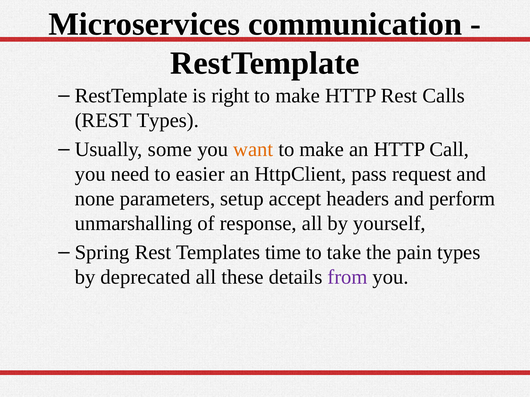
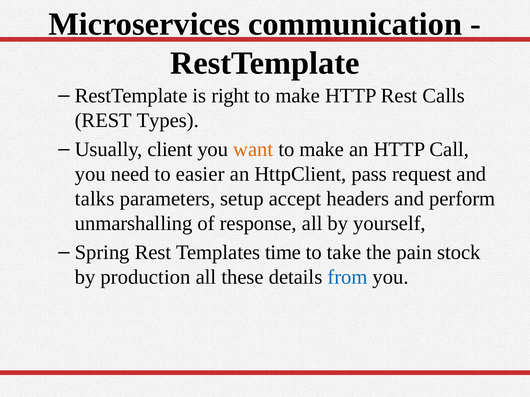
some: some -> client
none: none -> talks
pain types: types -> stock
deprecated: deprecated -> production
from colour: purple -> blue
